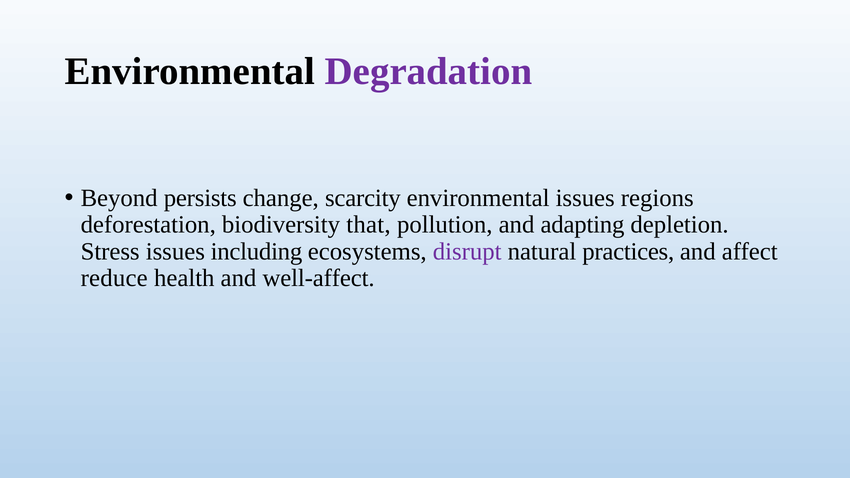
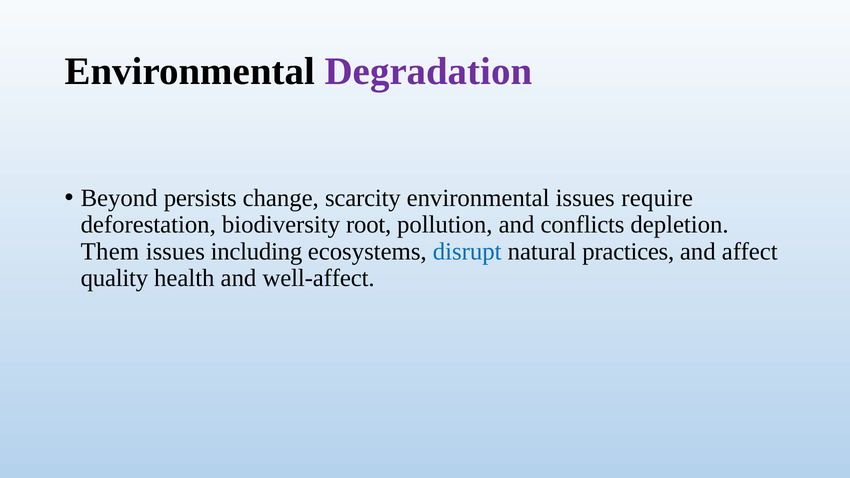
regions: regions -> require
that: that -> root
adapting: adapting -> conflicts
Stress: Stress -> Them
disrupt colour: purple -> blue
reduce: reduce -> quality
